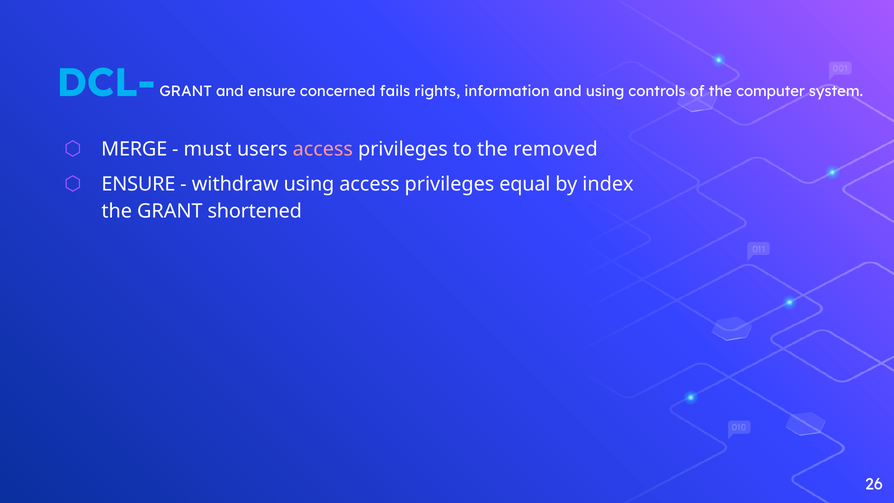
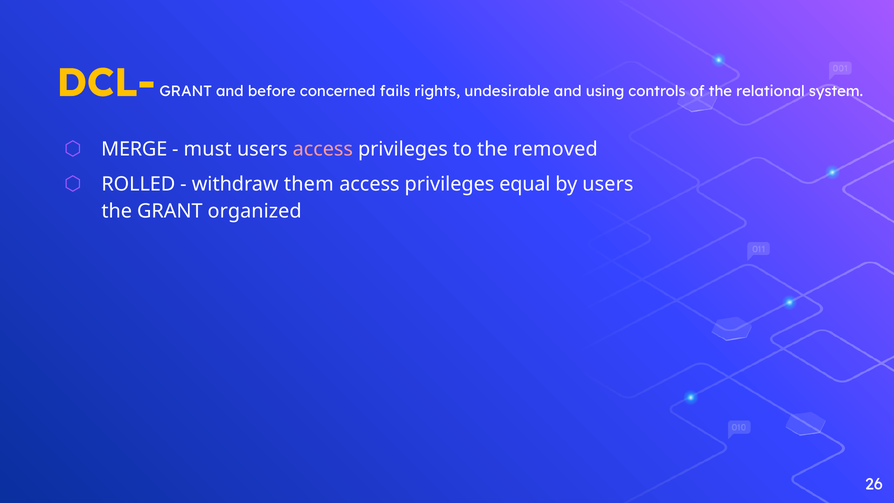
DCL- colour: light blue -> yellow
and ensure: ensure -> before
information: information -> undesirable
computer: computer -> relational
ENSURE at (138, 184): ENSURE -> ROLLED
withdraw using: using -> them
by index: index -> users
shortened: shortened -> organized
